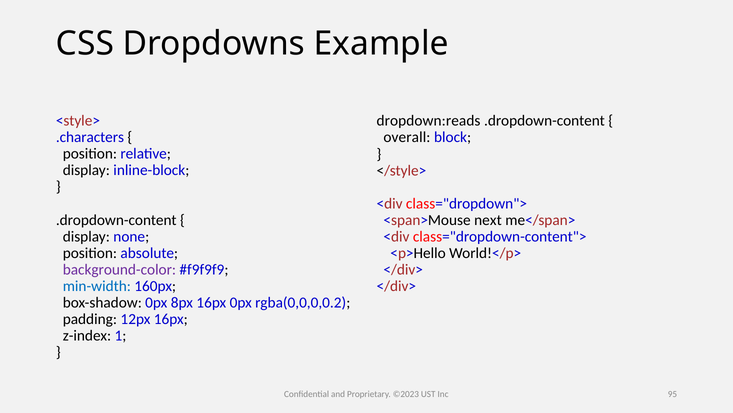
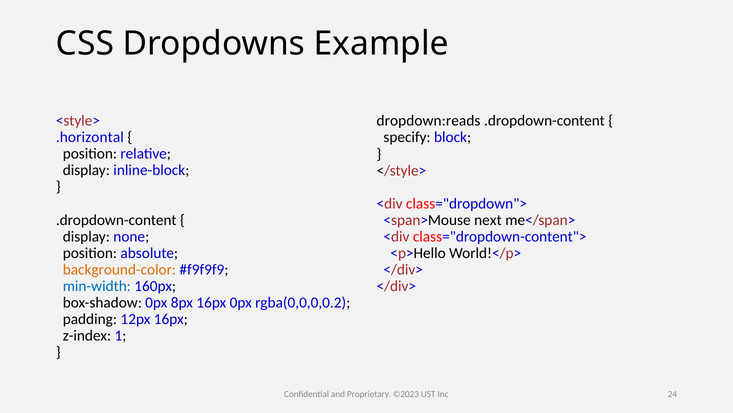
.characters: .characters -> .horizontal
overall: overall -> specify
background-color colour: purple -> orange
95: 95 -> 24
